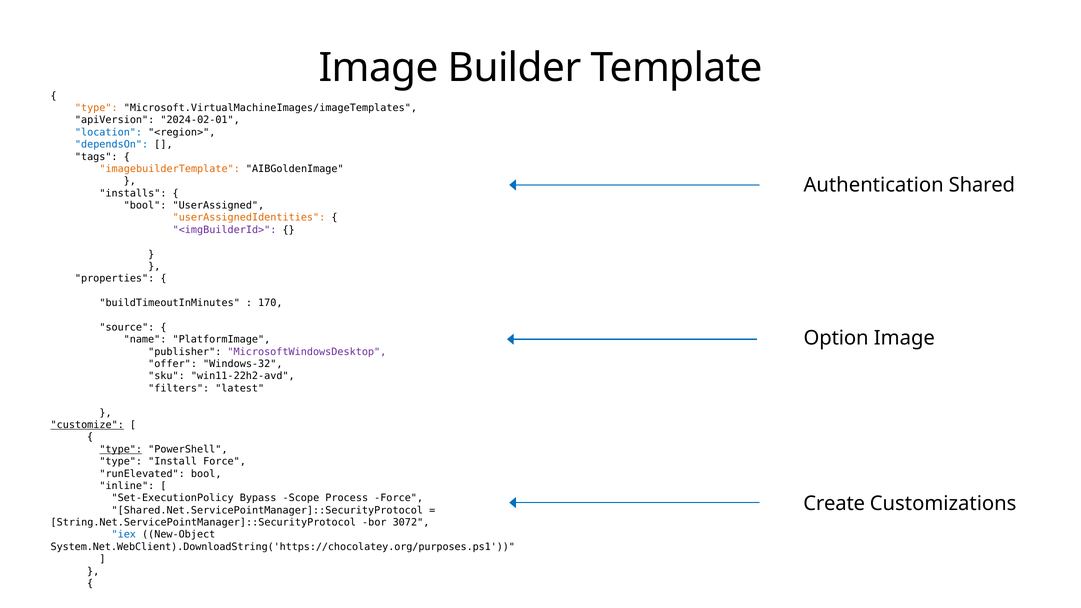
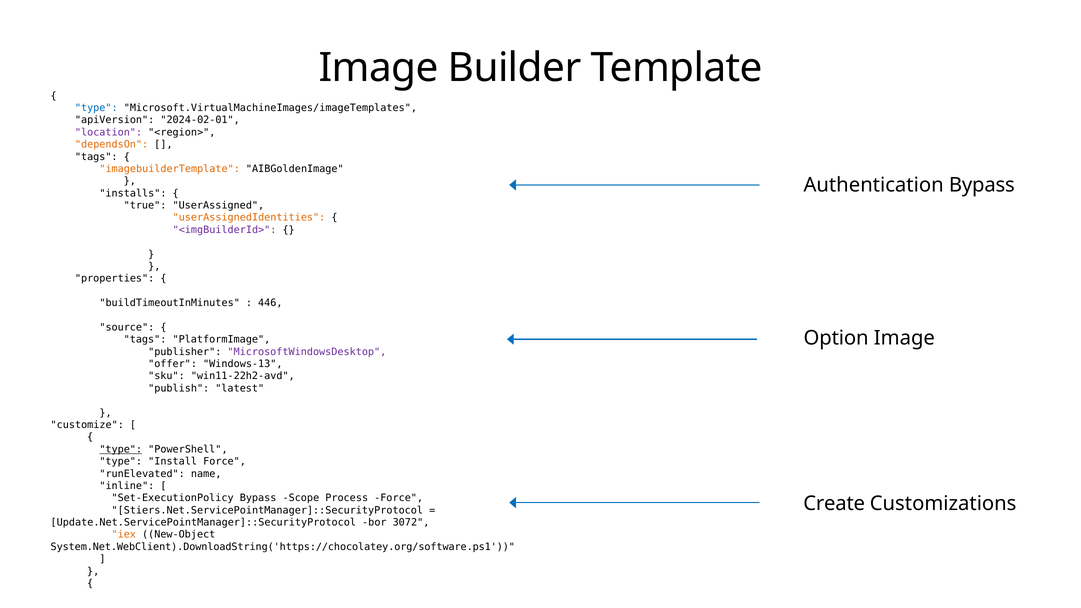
type at (96, 108) colour: orange -> blue
location colour: blue -> purple
dependsOn colour: blue -> orange
Authentication Shared: Shared -> Bypass
bool at (145, 205): bool -> true
170: 170 -> 446
name at (145, 340): name -> tags
Windows-32: Windows-32 -> Windows-13
filters: filters -> publish
customize underline: present -> none
runElevated bool: bool -> name
Shared.Net.ServicePointManager]::SecurityProtocol: Shared.Net.ServicePointManager]::SecurityProtocol -> Stiers.Net.ServicePointManager]::SecurityProtocol
String.Net.ServicePointManager]::SecurityProtocol: String.Net.ServicePointManager]::SecurityProtocol -> Update.Net.ServicePointManager]::SecurityProtocol
iex colour: blue -> orange
System.Net.WebClient).DownloadString('https://chocolatey.org/purposes.ps1: System.Net.WebClient).DownloadString('https://chocolatey.org/purposes.ps1 -> System.Net.WebClient).DownloadString('https://chocolatey.org/software.ps1
